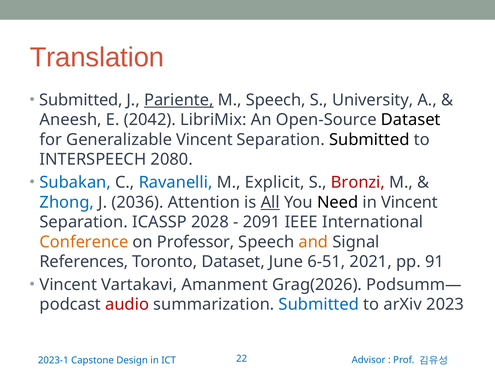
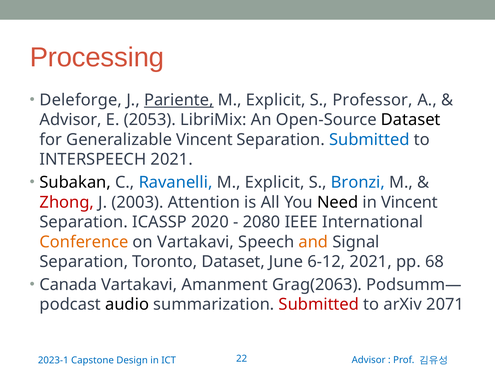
Translation: Translation -> Processing
Submitted at (81, 100): Submitted -> Deleforge
Speech at (276, 100): Speech -> Explicit
University: University -> Professor
Aneesh at (71, 120): Aneesh -> Advisor
2042: 2042 -> 2053
Submitted at (369, 140) colour: black -> blue
INTERSPEECH 2080: 2080 -> 2021
Subakan colour: blue -> black
Bronzi colour: red -> blue
Zhong colour: blue -> red
2036: 2036 -> 2003
All underline: present -> none
2028: 2028 -> 2020
2091: 2091 -> 2080
on Professor: Professor -> Vartakavi
References at (84, 262): References -> Separation
6-51: 6-51 -> 6-12
91: 91 -> 68
Vincent at (68, 285): Vincent -> Canada
Grag(2026: Grag(2026 -> Grag(2063
audio colour: red -> black
Submitted at (319, 305) colour: blue -> red
2023: 2023 -> 2071
